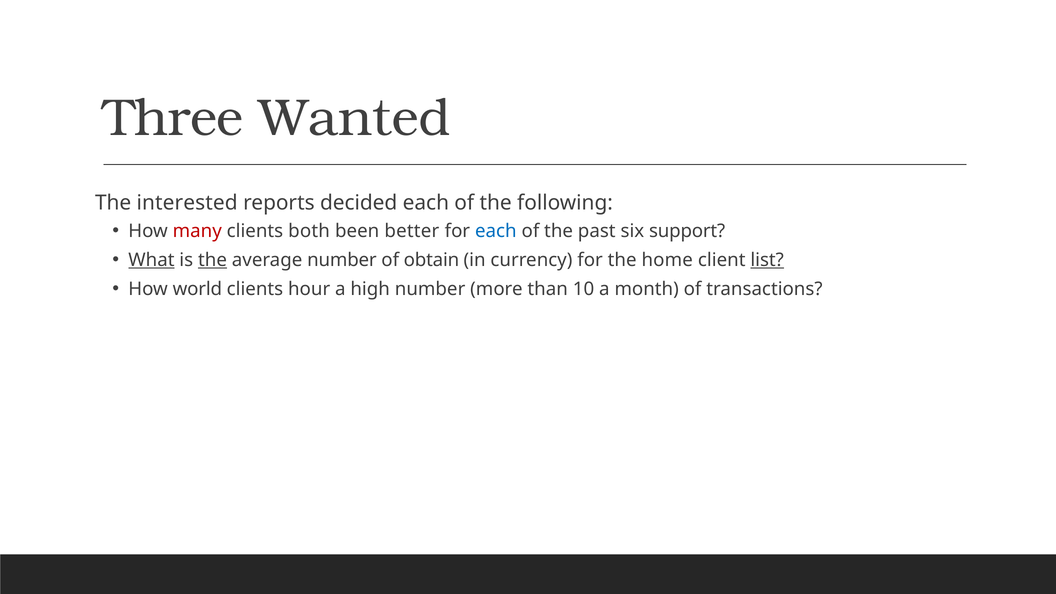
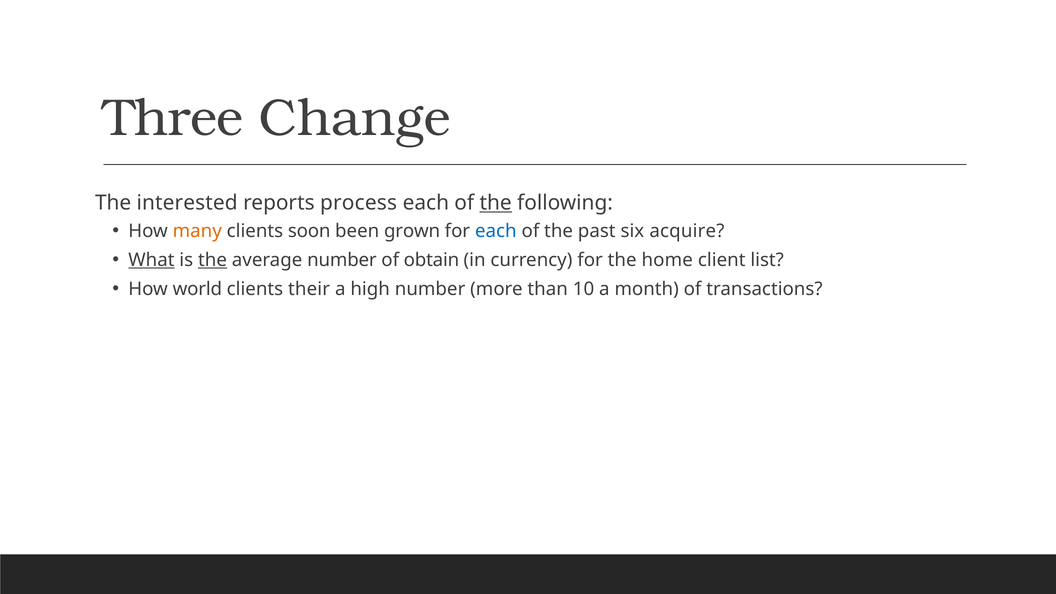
Wanted: Wanted -> Change
decided: decided -> process
the at (496, 203) underline: none -> present
many colour: red -> orange
both: both -> soon
better: better -> grown
support: support -> acquire
list underline: present -> none
hour: hour -> their
